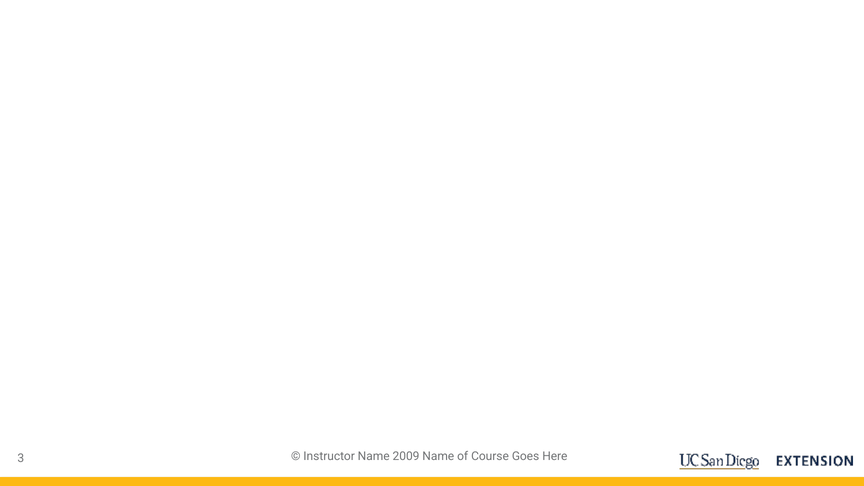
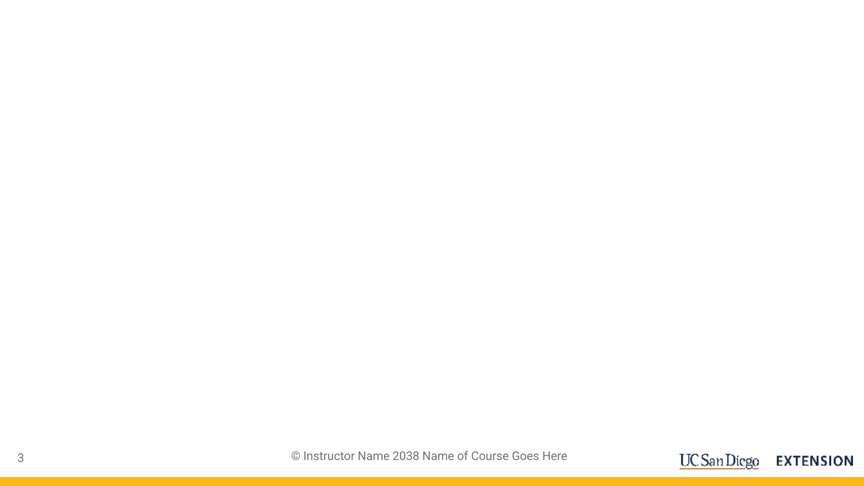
2009: 2009 -> 2038
